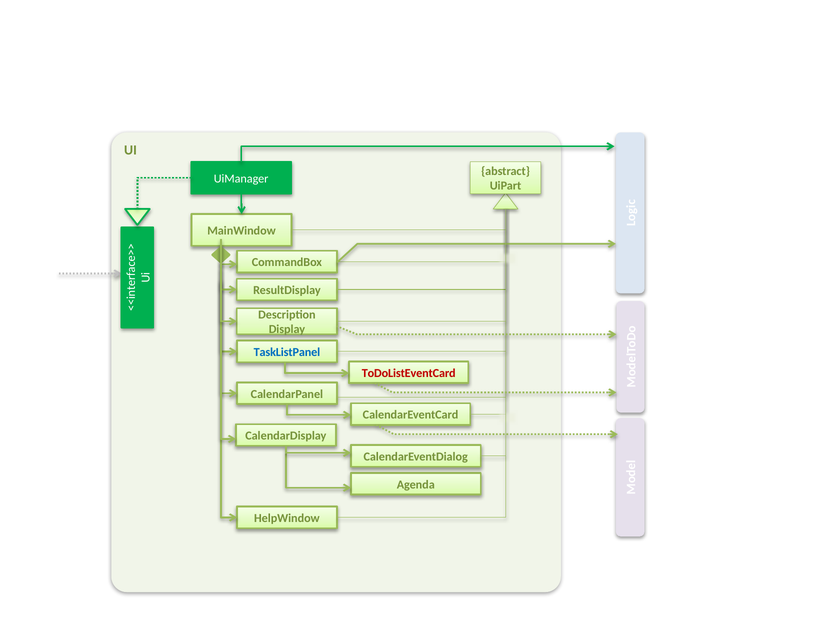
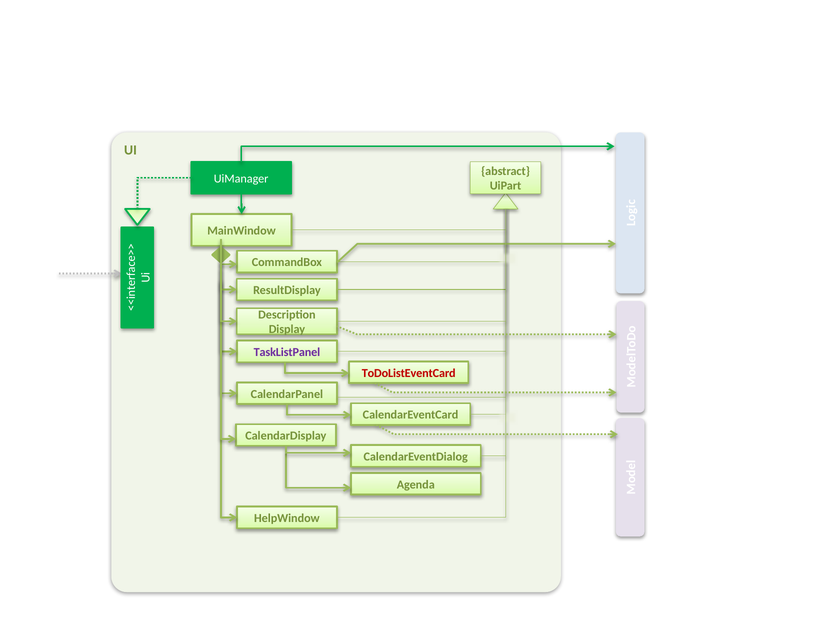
TaskListPanel colour: blue -> purple
